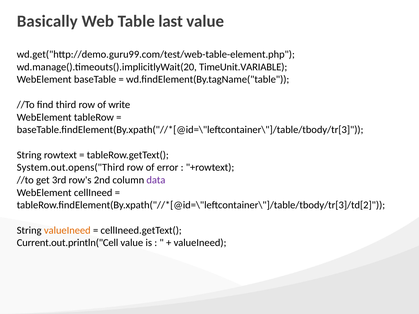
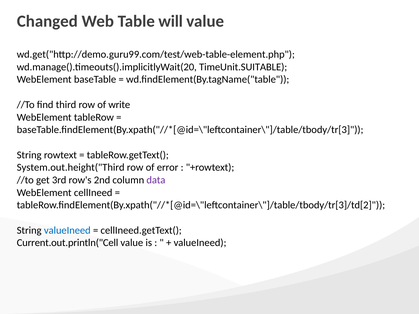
Basically: Basically -> Changed
last: last -> will
TimeUnit.VARIABLE: TimeUnit.VARIABLE -> TimeUnit.SUITABLE
System.out.opens("Third: System.out.opens("Third -> System.out.height("Third
valueIneed at (67, 230) colour: orange -> blue
